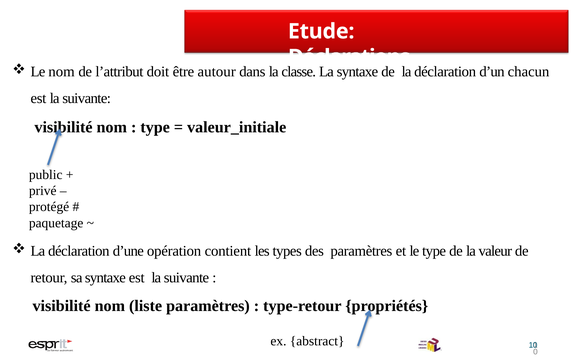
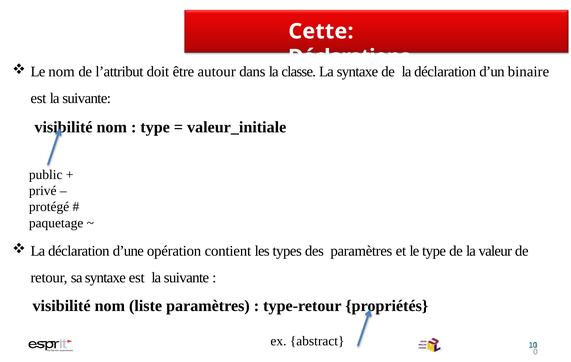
Etude: Etude -> Cette
chacun: chacun -> binaire
